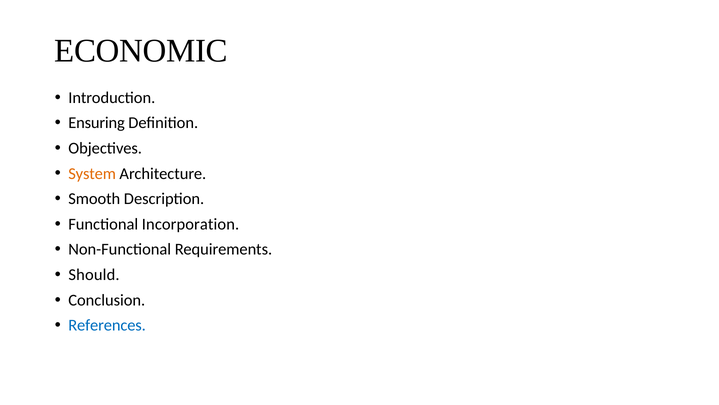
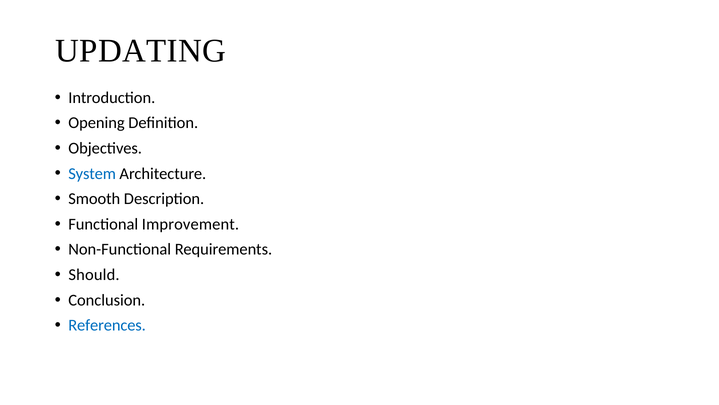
ECONOMIC: ECONOMIC -> UPDATING
Ensuring: Ensuring -> Opening
System colour: orange -> blue
Incorporation: Incorporation -> Improvement
